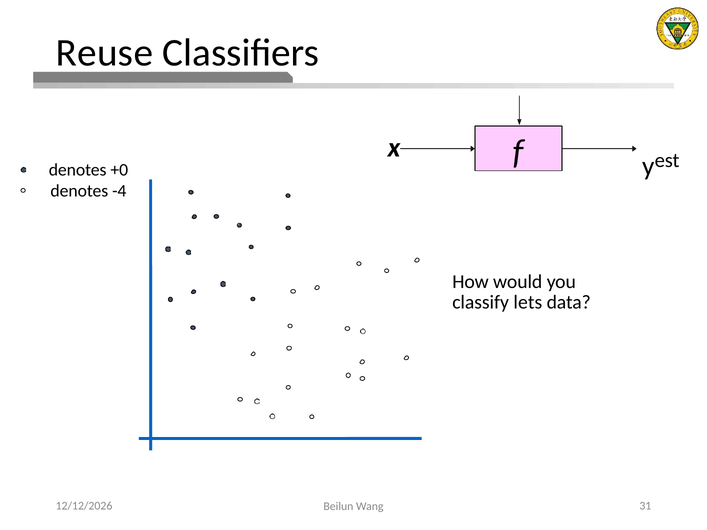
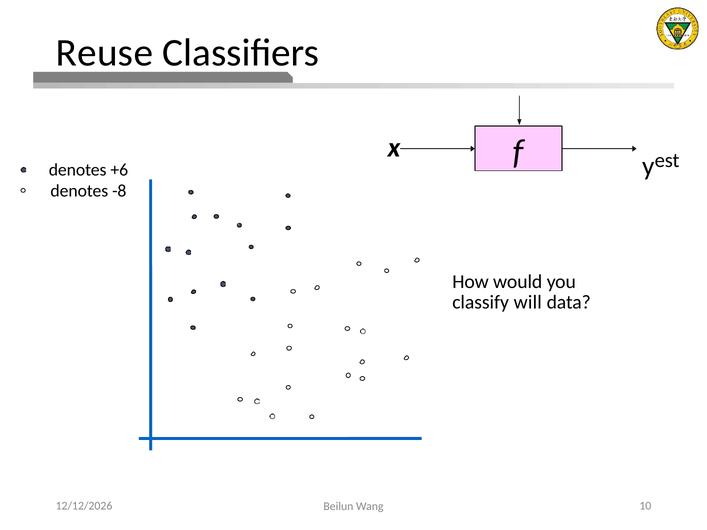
+0: +0 -> +6
-4: -4 -> -8
lets: lets -> will
31: 31 -> 10
